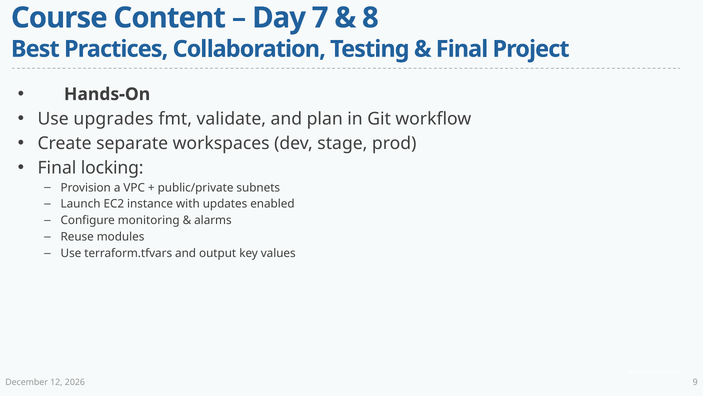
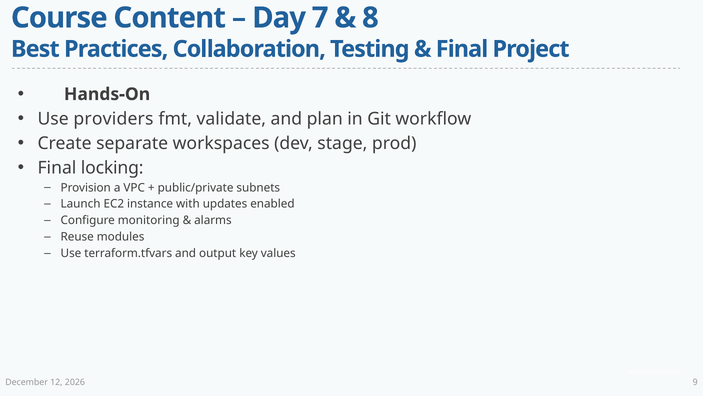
upgrades: upgrades -> providers
